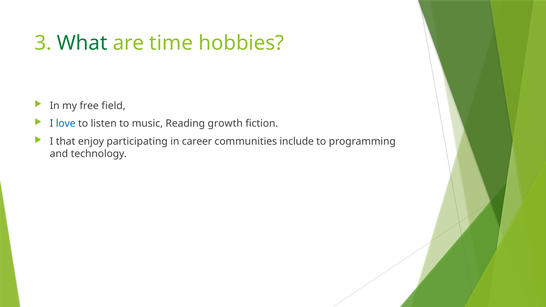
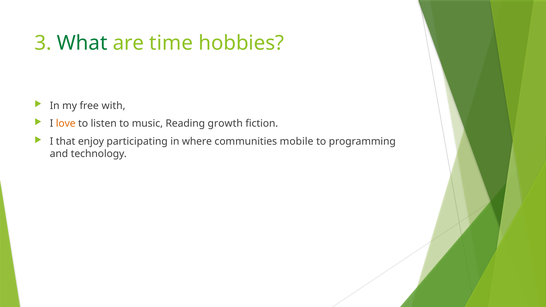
field: field -> with
love colour: blue -> orange
career: career -> where
include: include -> mobile
